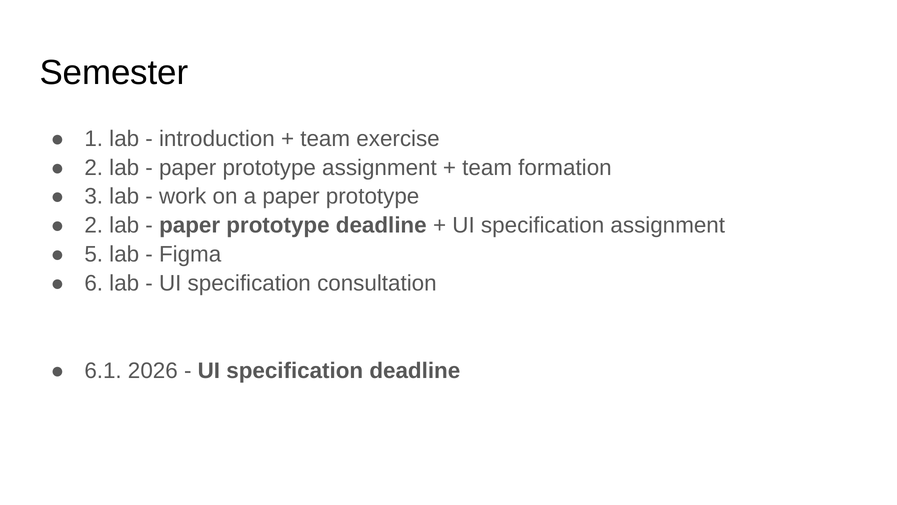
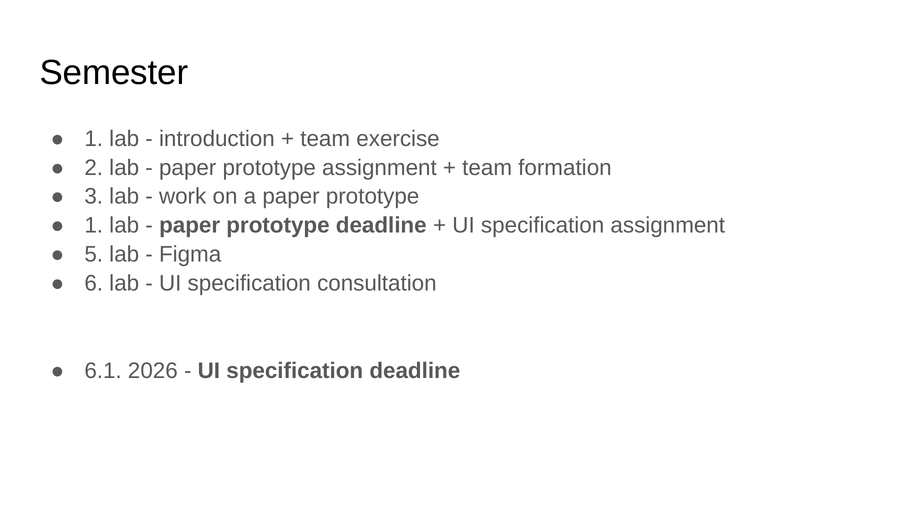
2 at (94, 225): 2 -> 1
